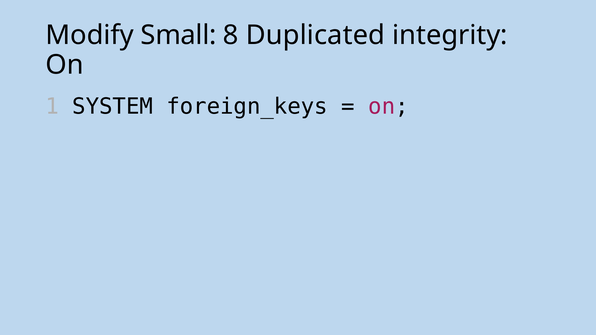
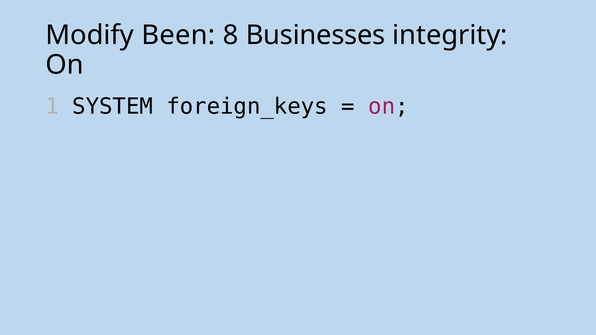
Small: Small -> Been
Duplicated: Duplicated -> Businesses
